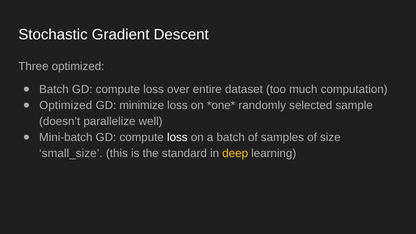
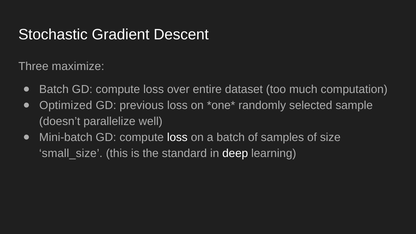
Three optimized: optimized -> maximize
minimize: minimize -> previous
deep colour: yellow -> white
